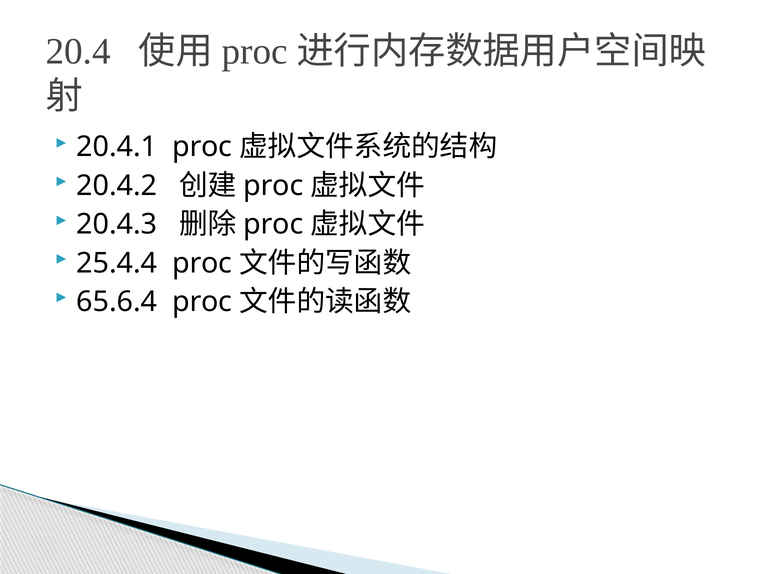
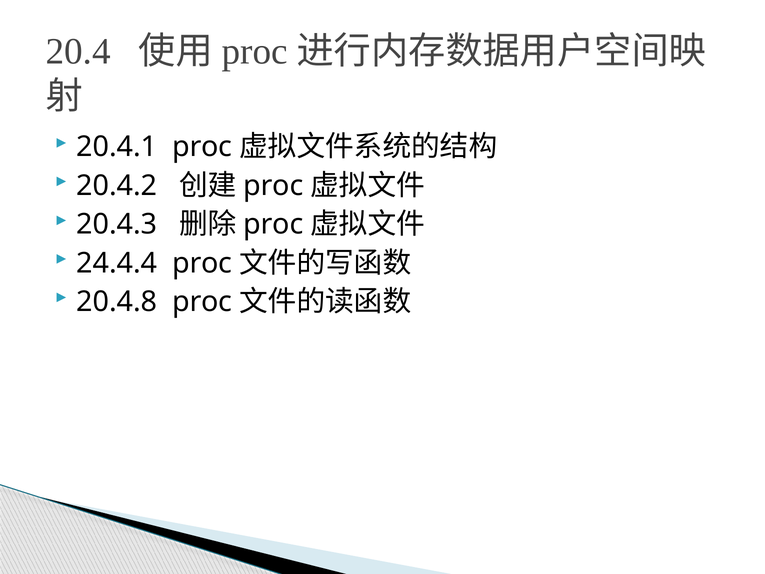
25.4.4: 25.4.4 -> 24.4.4
65.6.4: 65.6.4 -> 20.4.8
